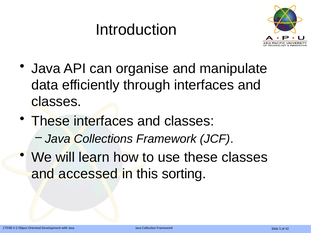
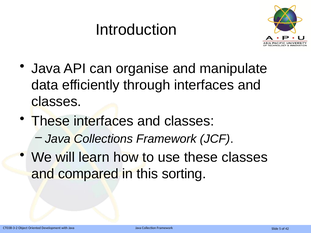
accessed: accessed -> compared
